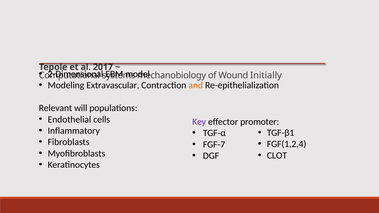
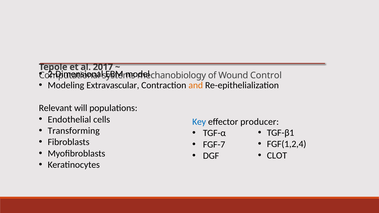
Initially: Initially -> Control
Key colour: purple -> blue
promoter: promoter -> producer
Inflammatory: Inflammatory -> Transforming
